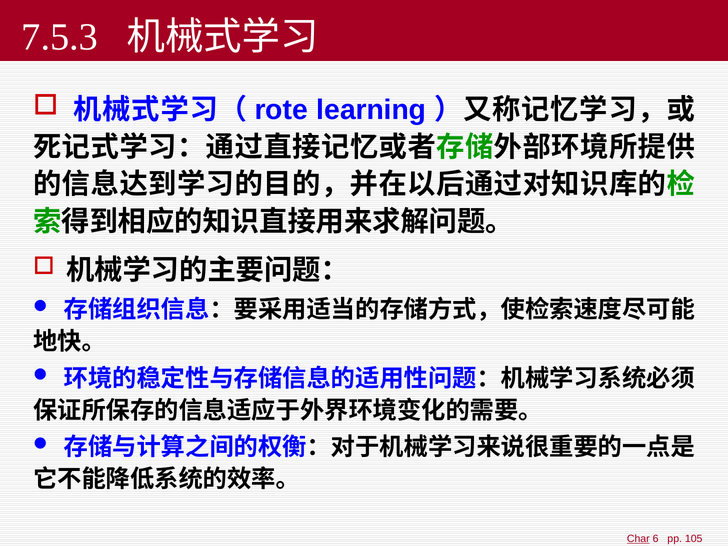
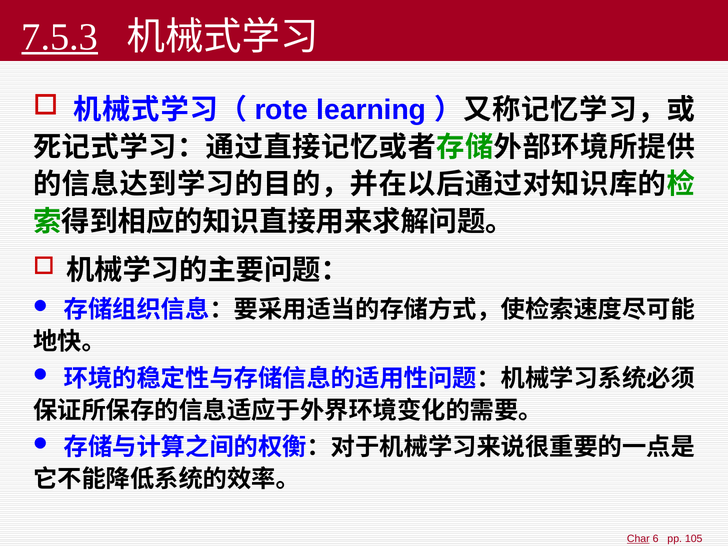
7.5.3 underline: none -> present
